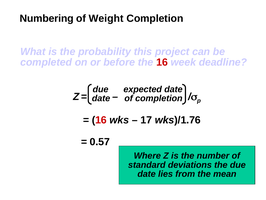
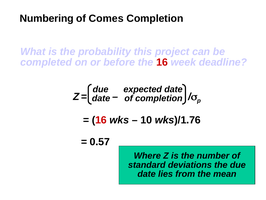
Weight: Weight -> Comes
17: 17 -> 10
